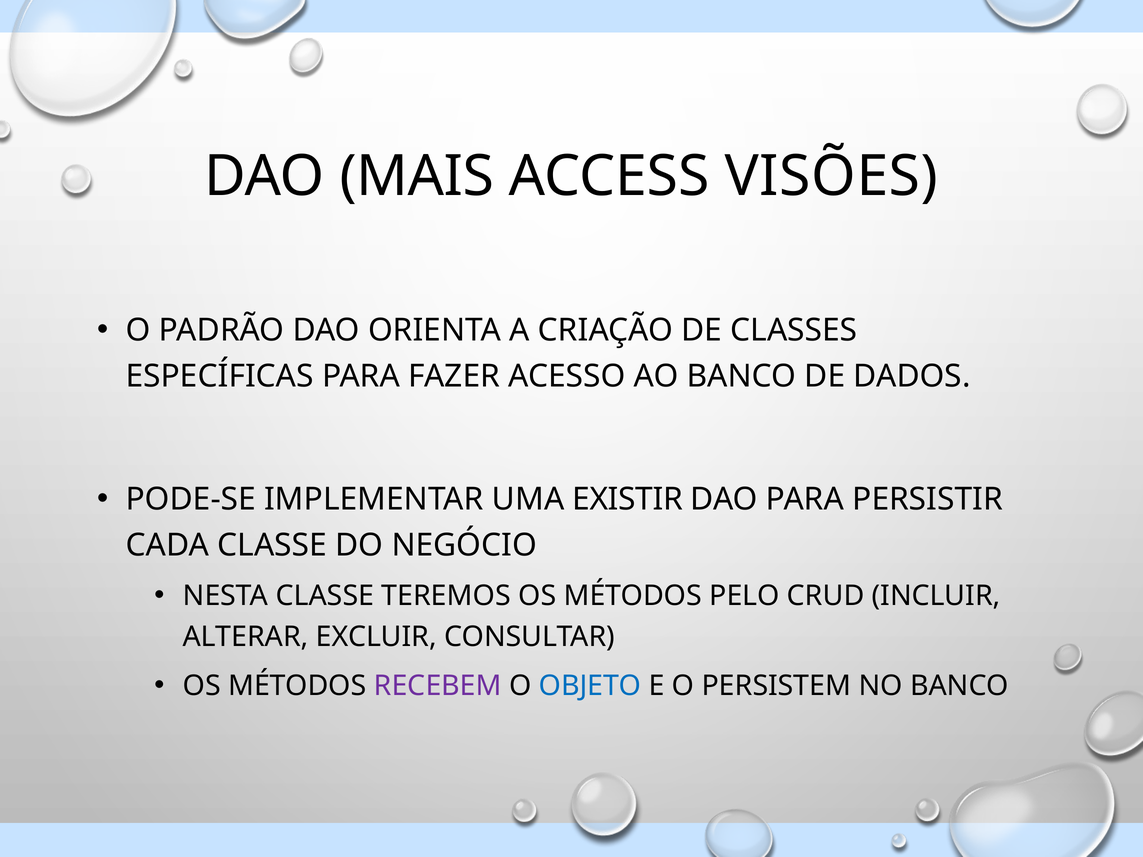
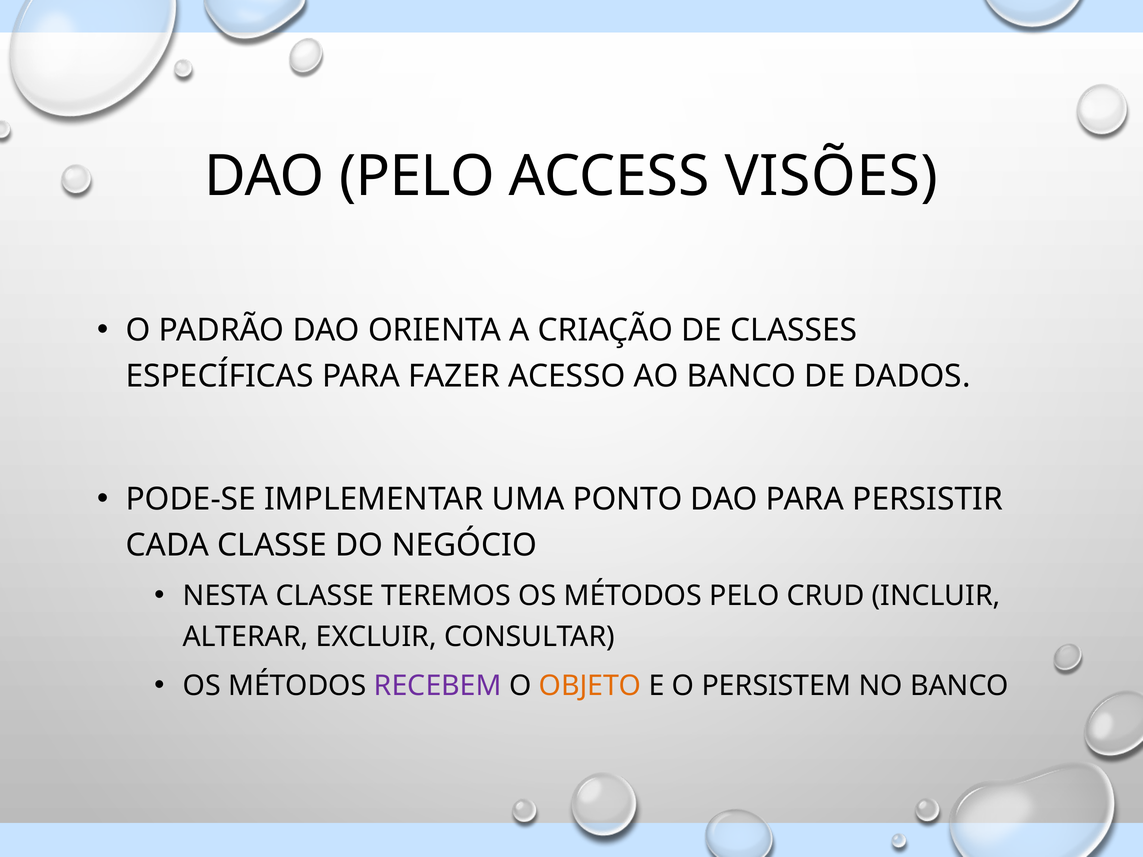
DAO MAIS: MAIS -> PELO
EXISTIR: EXISTIR -> PONTO
OBJETO colour: blue -> orange
